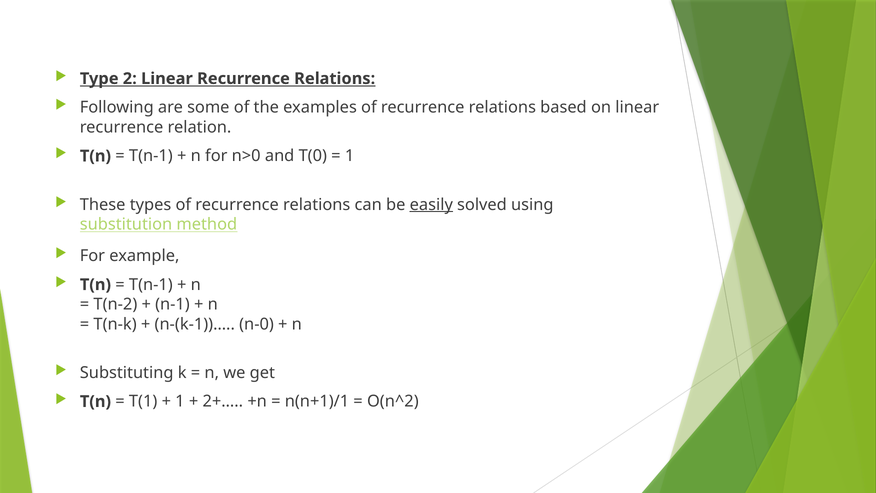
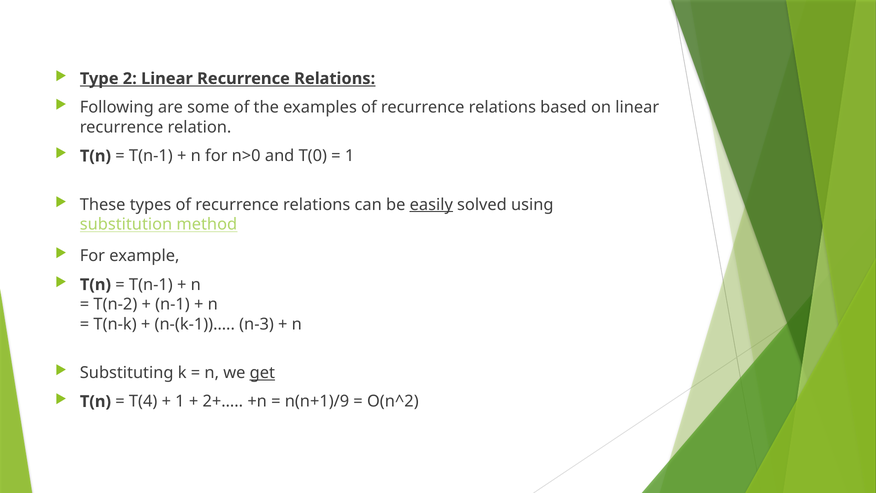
n-0: n-0 -> n-3
get underline: none -> present
T(1: T(1 -> T(4
n(n+1)/1: n(n+1)/1 -> n(n+1)/9
